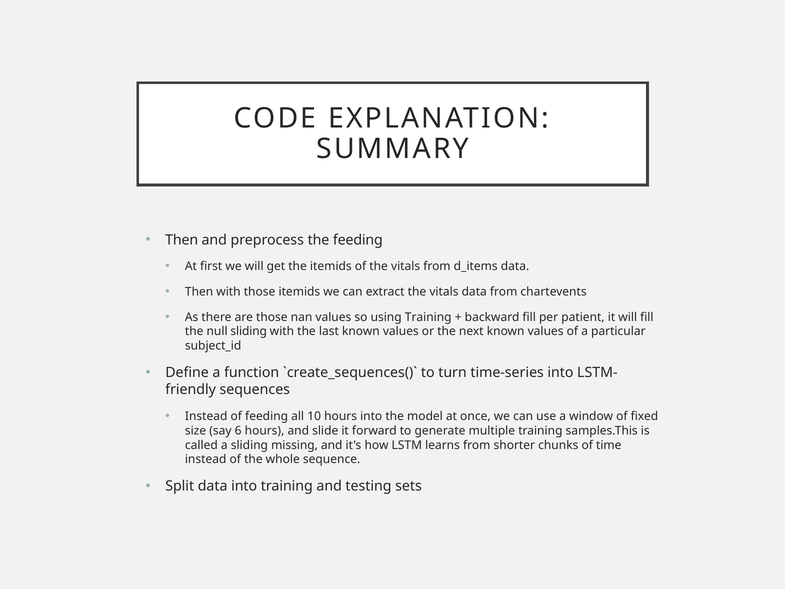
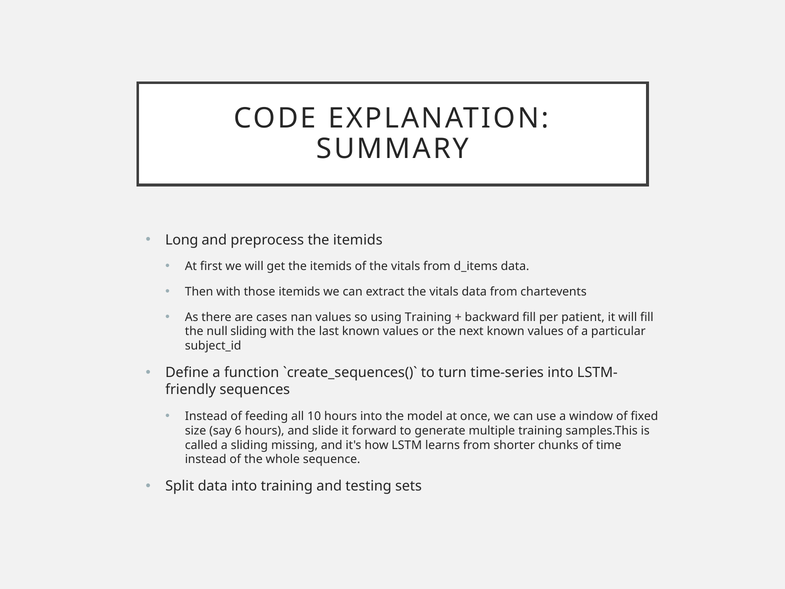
Then at (182, 240): Then -> Long
preprocess the feeding: feeding -> itemids
are those: those -> cases
